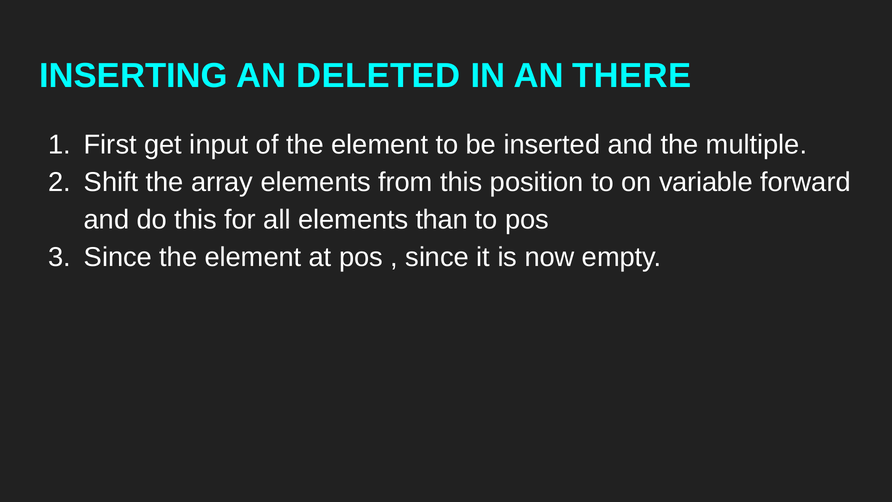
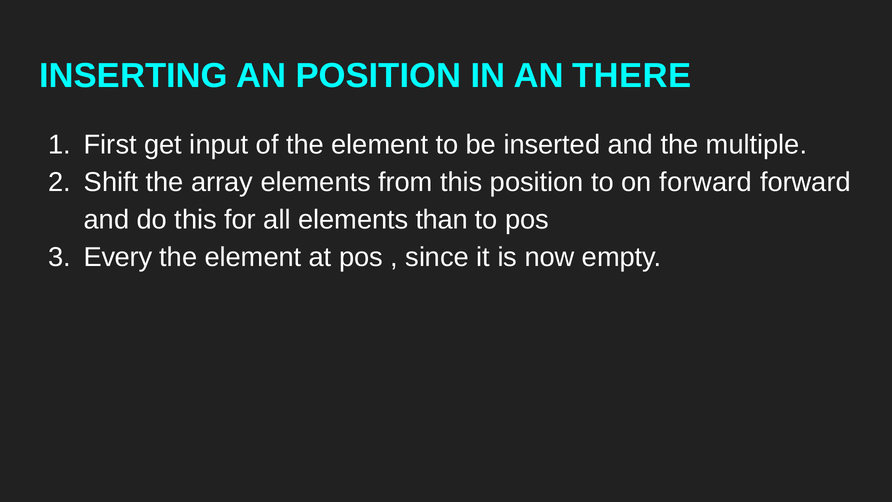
AN DELETED: DELETED -> POSITION
on variable: variable -> forward
Since at (118, 257): Since -> Every
